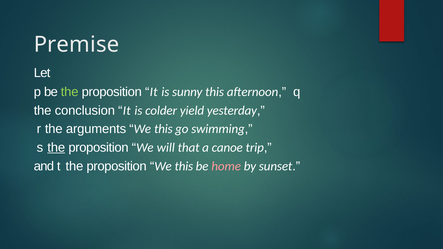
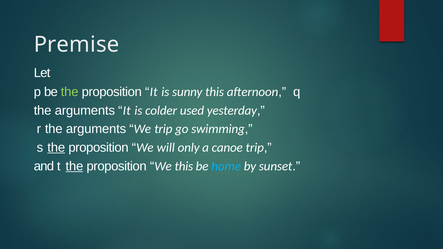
conclusion at (85, 111): conclusion -> arguments
yield: yield -> used
this at (163, 129): this -> trip
that: that -> only
the at (74, 166) underline: none -> present
home colour: pink -> light blue
